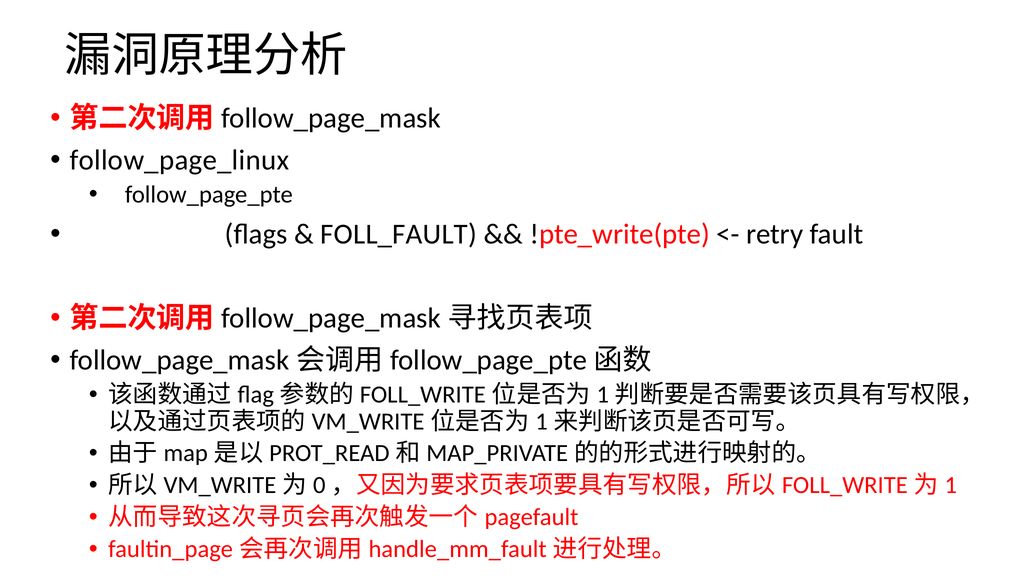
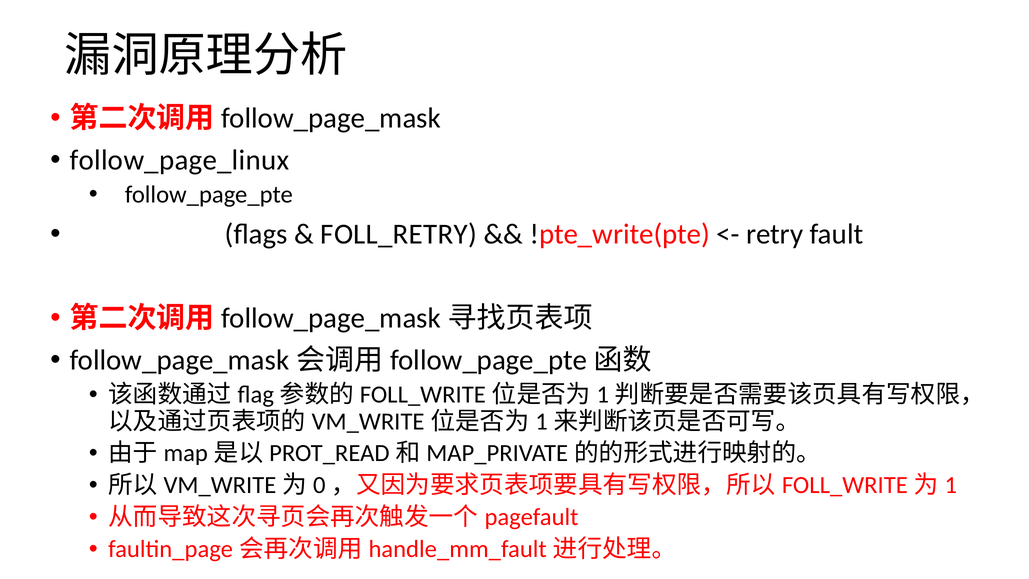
FOLL_FAULT: FOLL_FAULT -> FOLL_RETRY
